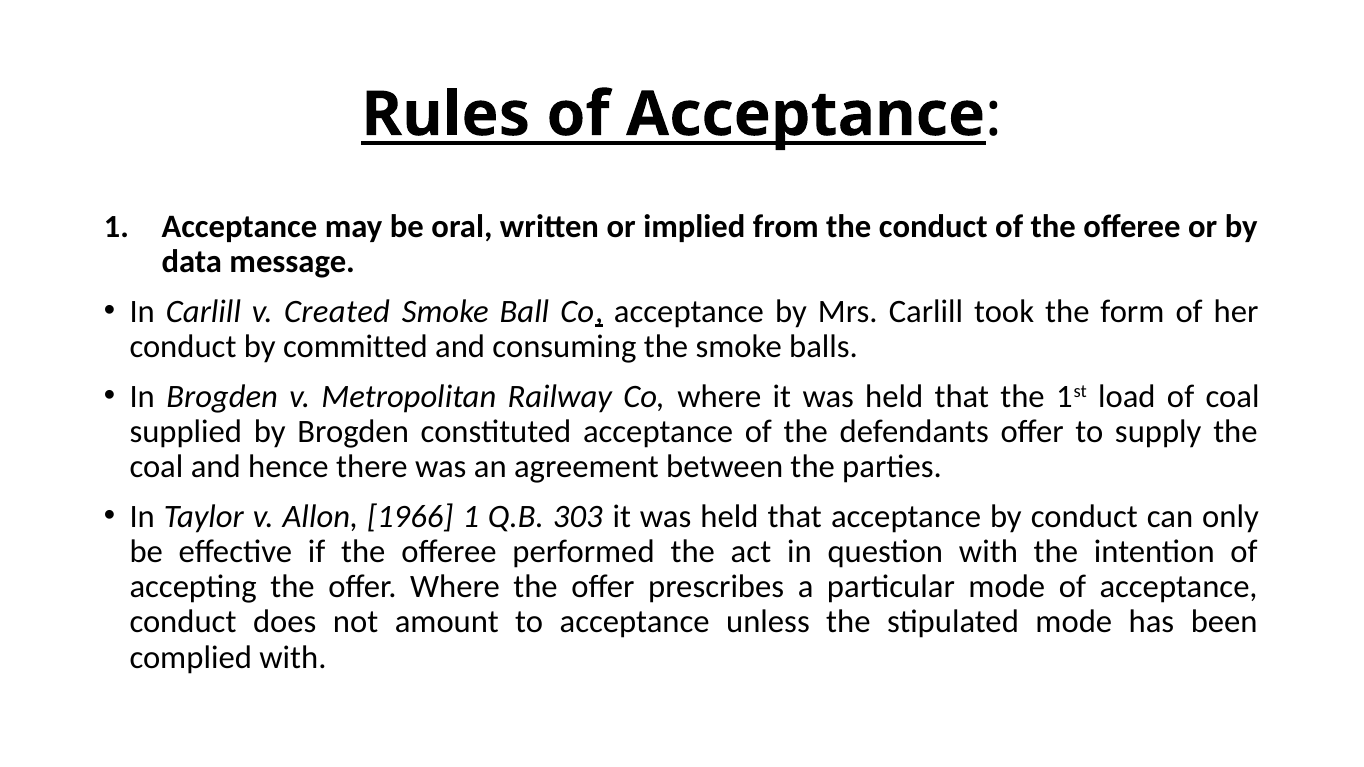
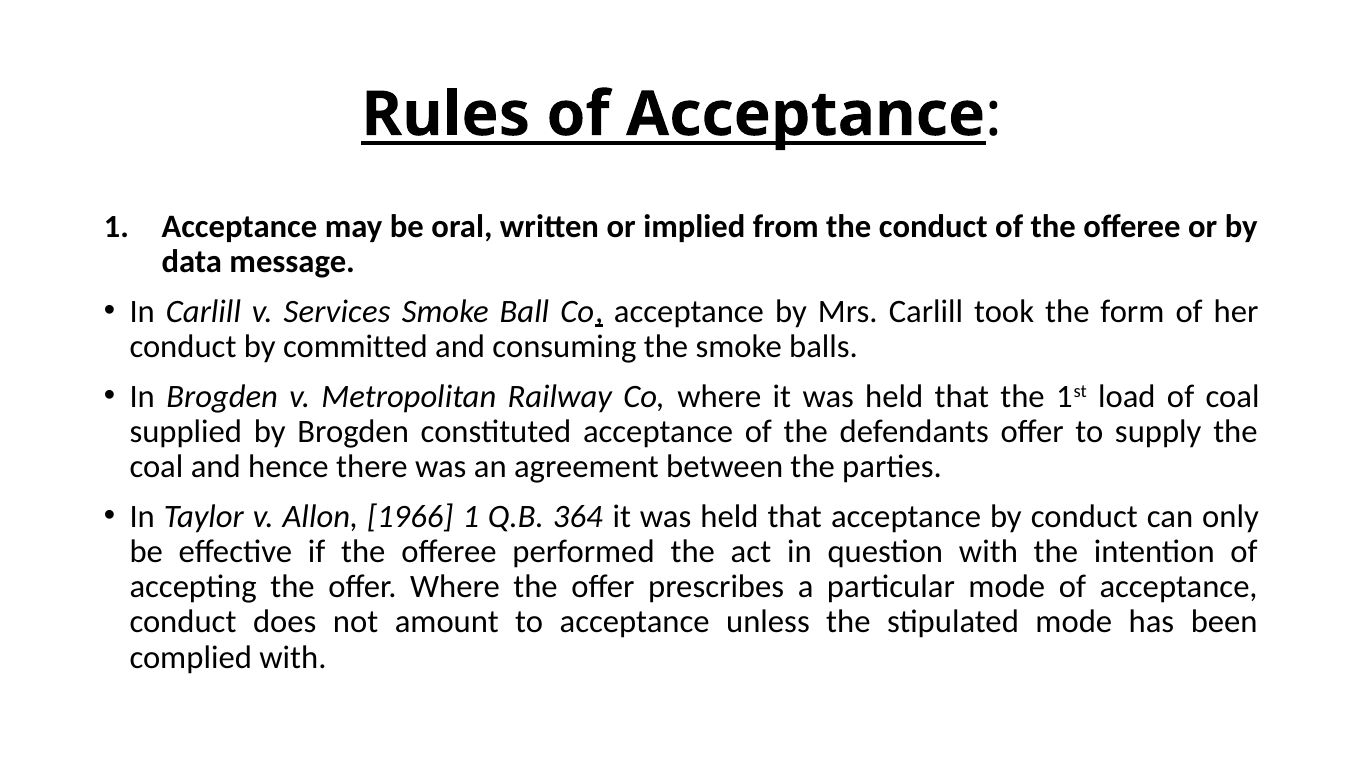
Created: Created -> Services
303: 303 -> 364
